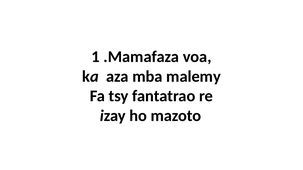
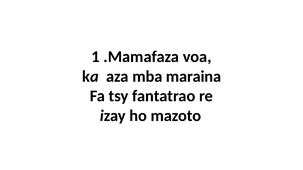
malemy: malemy -> maraina
